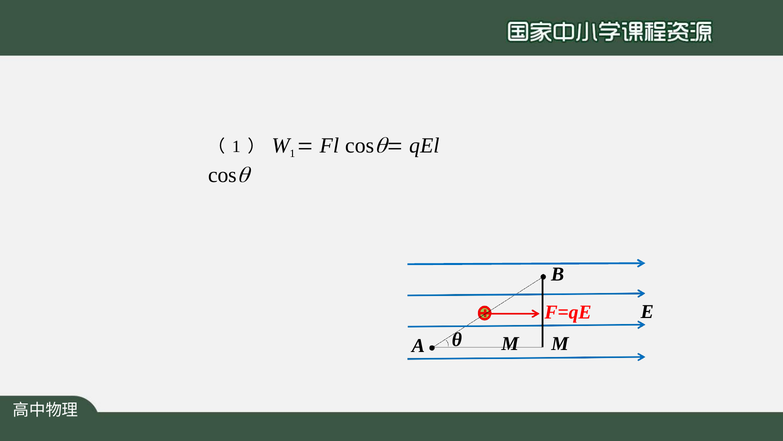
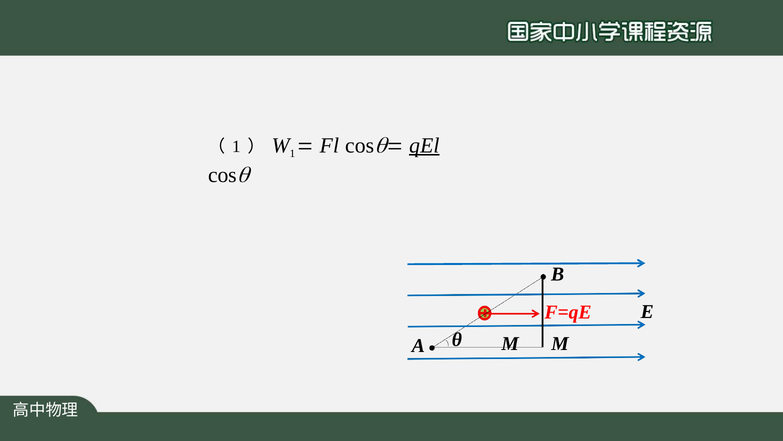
qEl underline: none -> present
